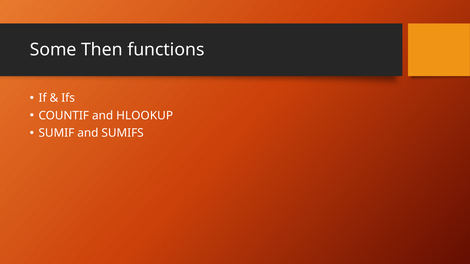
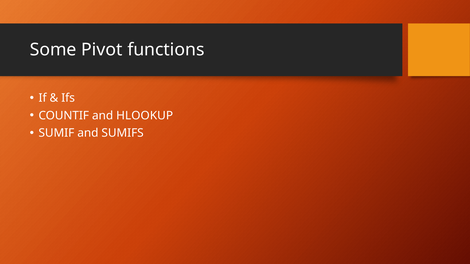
Then: Then -> Pivot
